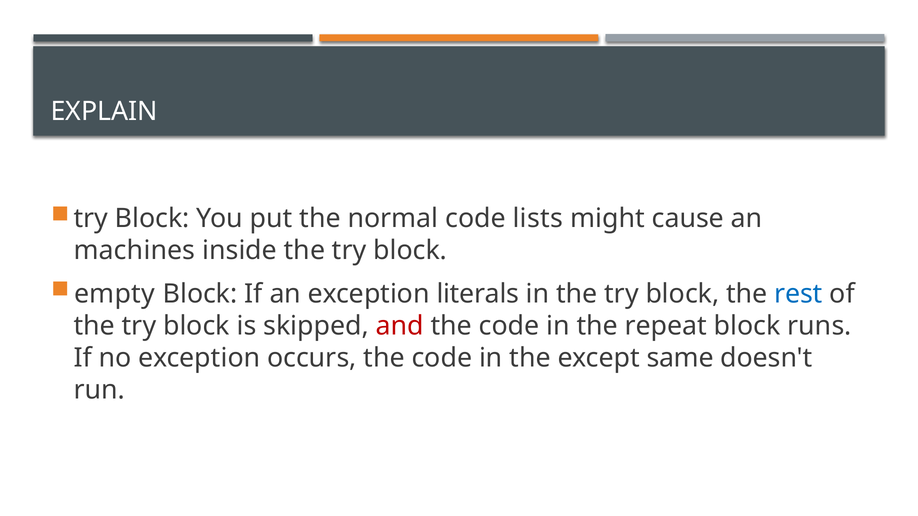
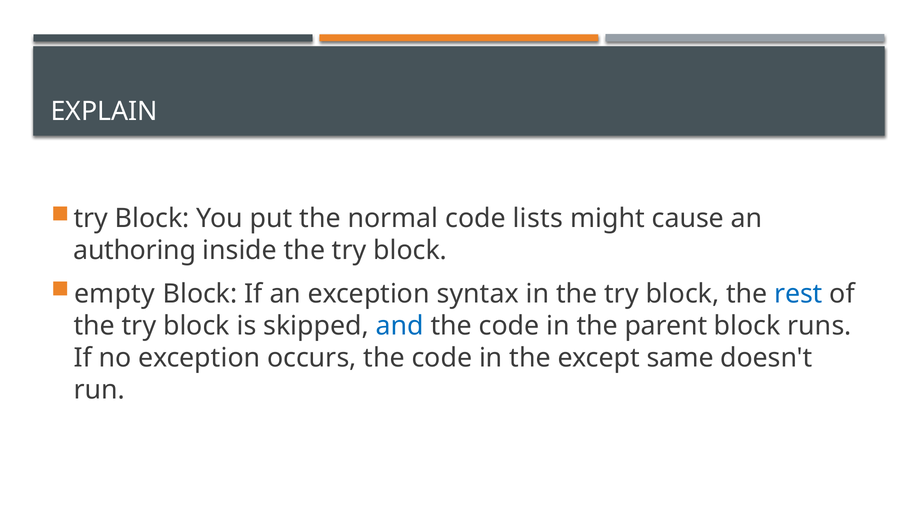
machines: machines -> authoring
literals: literals -> syntax
and colour: red -> blue
repeat: repeat -> parent
